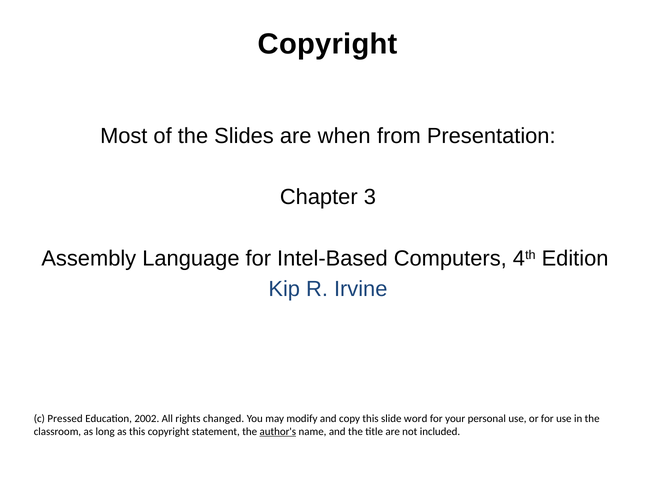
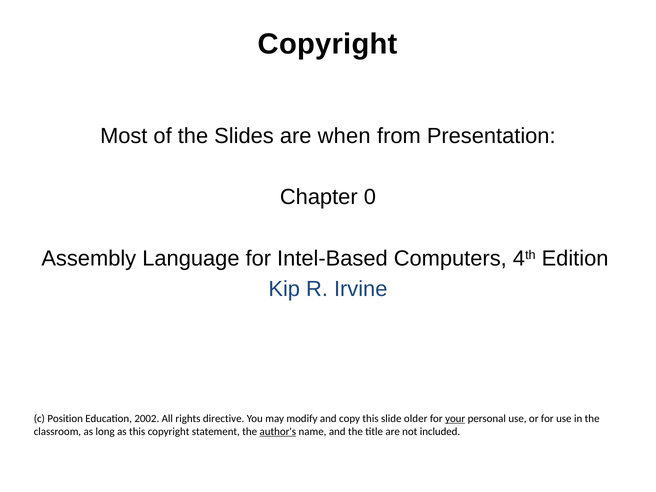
3: 3 -> 0
Pressed: Pressed -> Position
changed: changed -> directive
word: word -> older
your underline: none -> present
